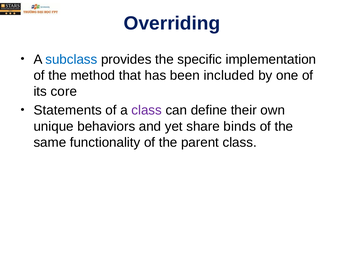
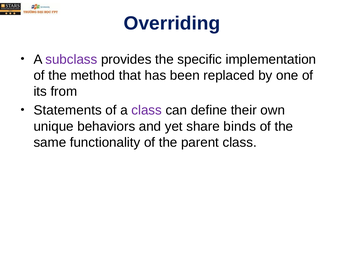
subclass colour: blue -> purple
included: included -> replaced
core: core -> from
